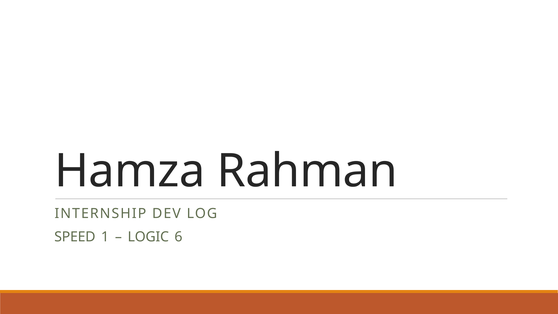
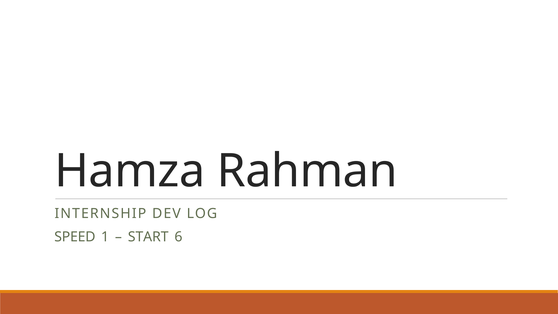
LOGIC: LOGIC -> START
